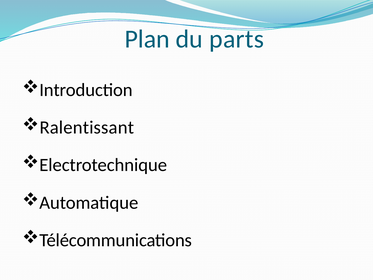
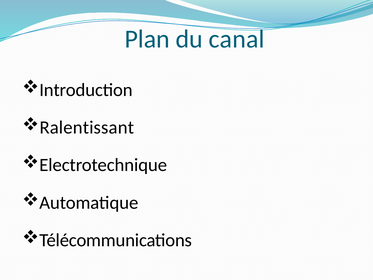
parts: parts -> canal
